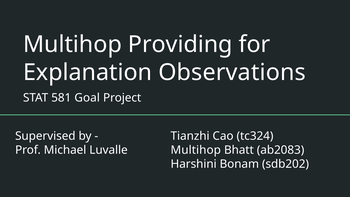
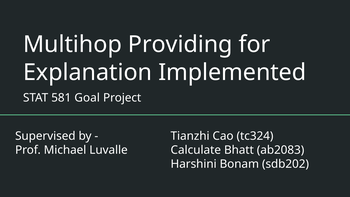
Observations: Observations -> Implemented
Multihop at (196, 150): Multihop -> Calculate
